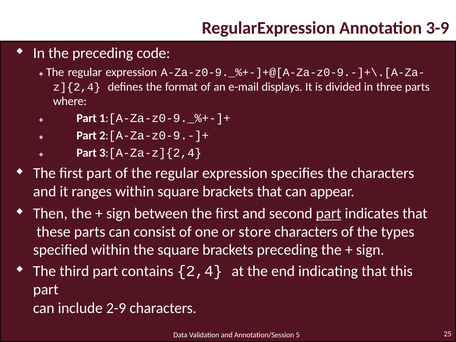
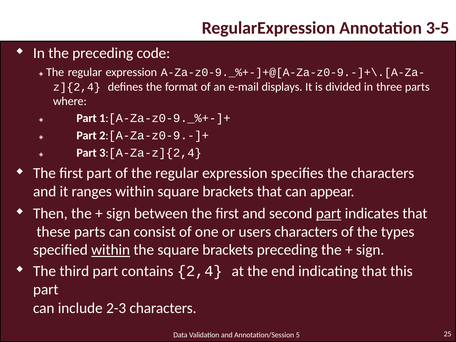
3-9: 3-9 -> 3-5
store: store -> users
within at (111, 250) underline: none -> present
2-9: 2-9 -> 2-3
